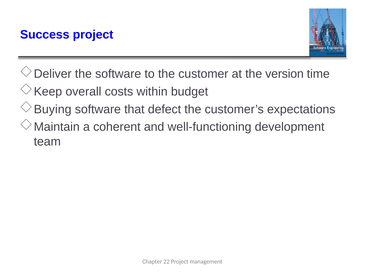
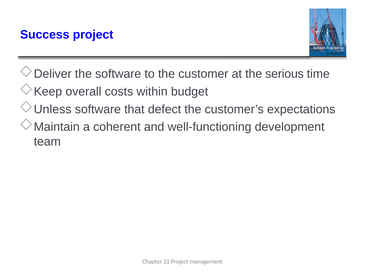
version: version -> serious
Buying: Buying -> Unless
